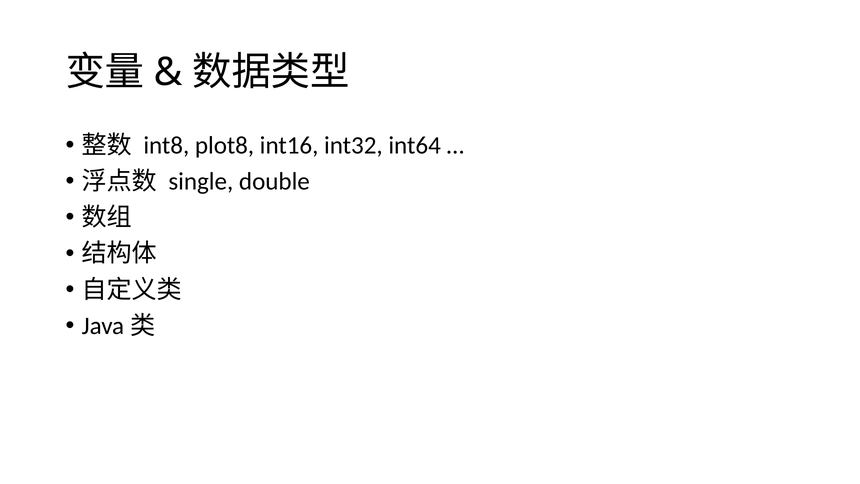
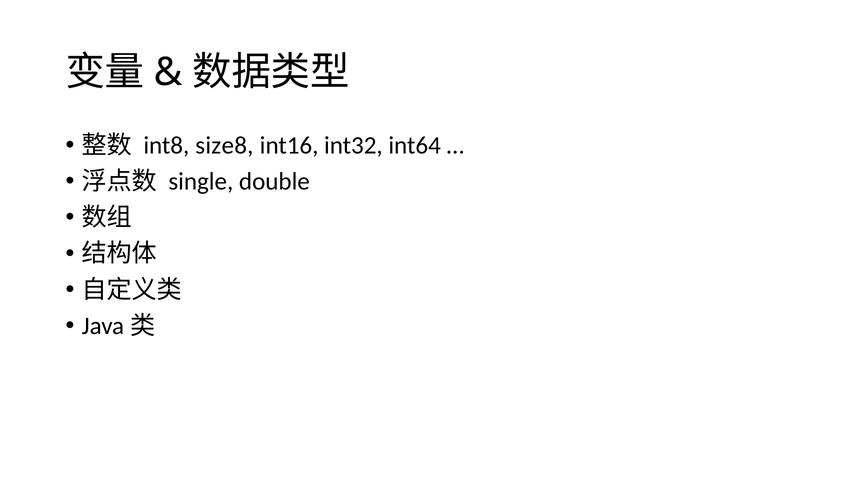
plot8: plot8 -> size8
